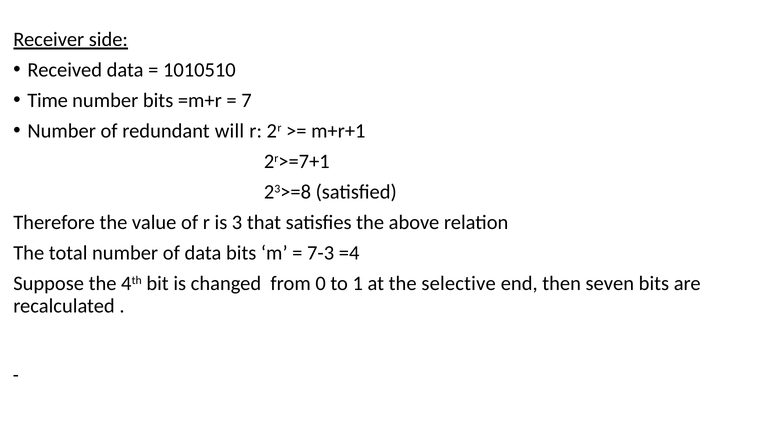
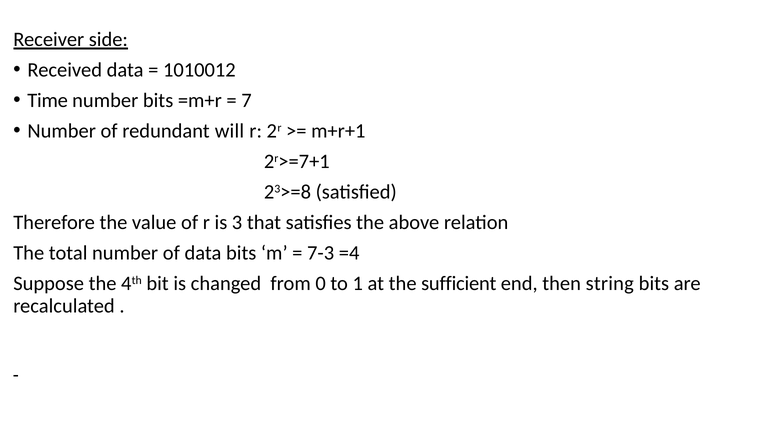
1010510: 1010510 -> 1010012
selective: selective -> sufficient
seven: seven -> string
